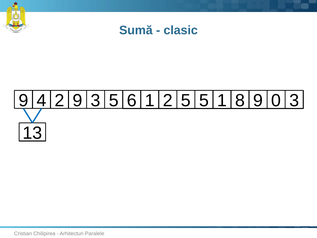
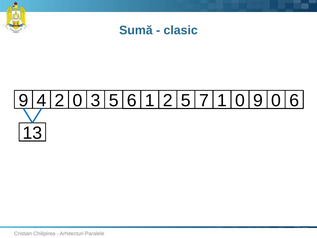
2 9: 9 -> 0
5 5: 5 -> 7
1 8: 8 -> 0
0 3: 3 -> 6
